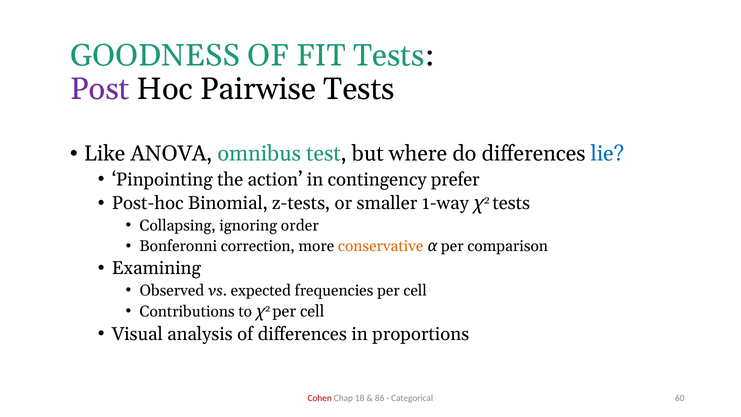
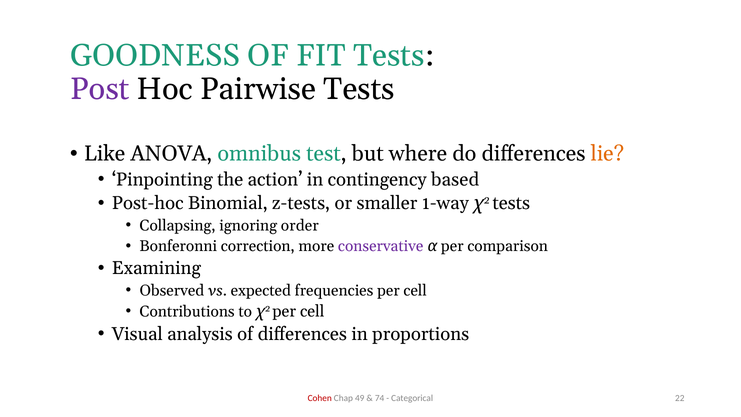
lie colour: blue -> orange
prefer: prefer -> based
conservative colour: orange -> purple
18: 18 -> 49
86: 86 -> 74
60: 60 -> 22
